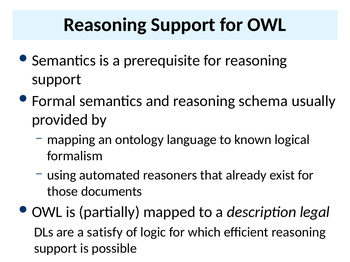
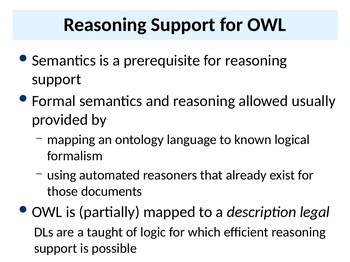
schema: schema -> allowed
satisfy: satisfy -> taught
